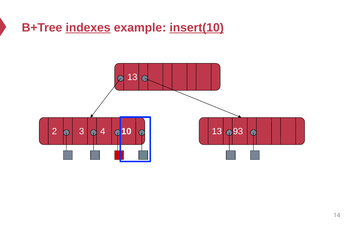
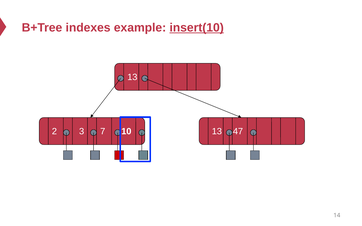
indexes underline: present -> none
4: 4 -> 7
93: 93 -> 47
